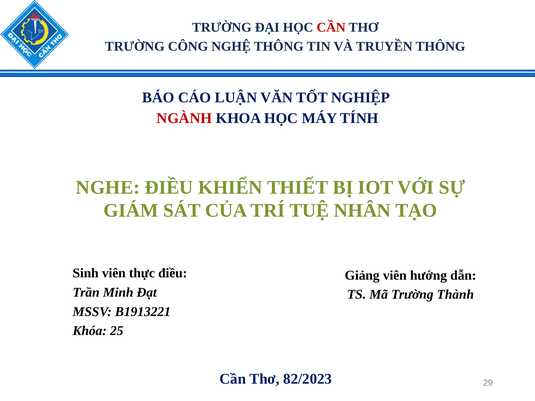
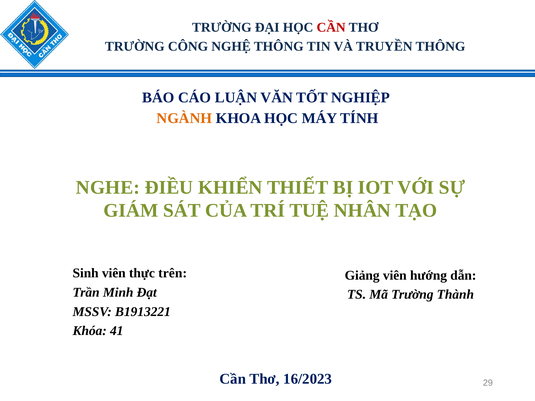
NGÀNH colour: red -> orange
thực điều: điều -> trên
25: 25 -> 41
82/2023: 82/2023 -> 16/2023
